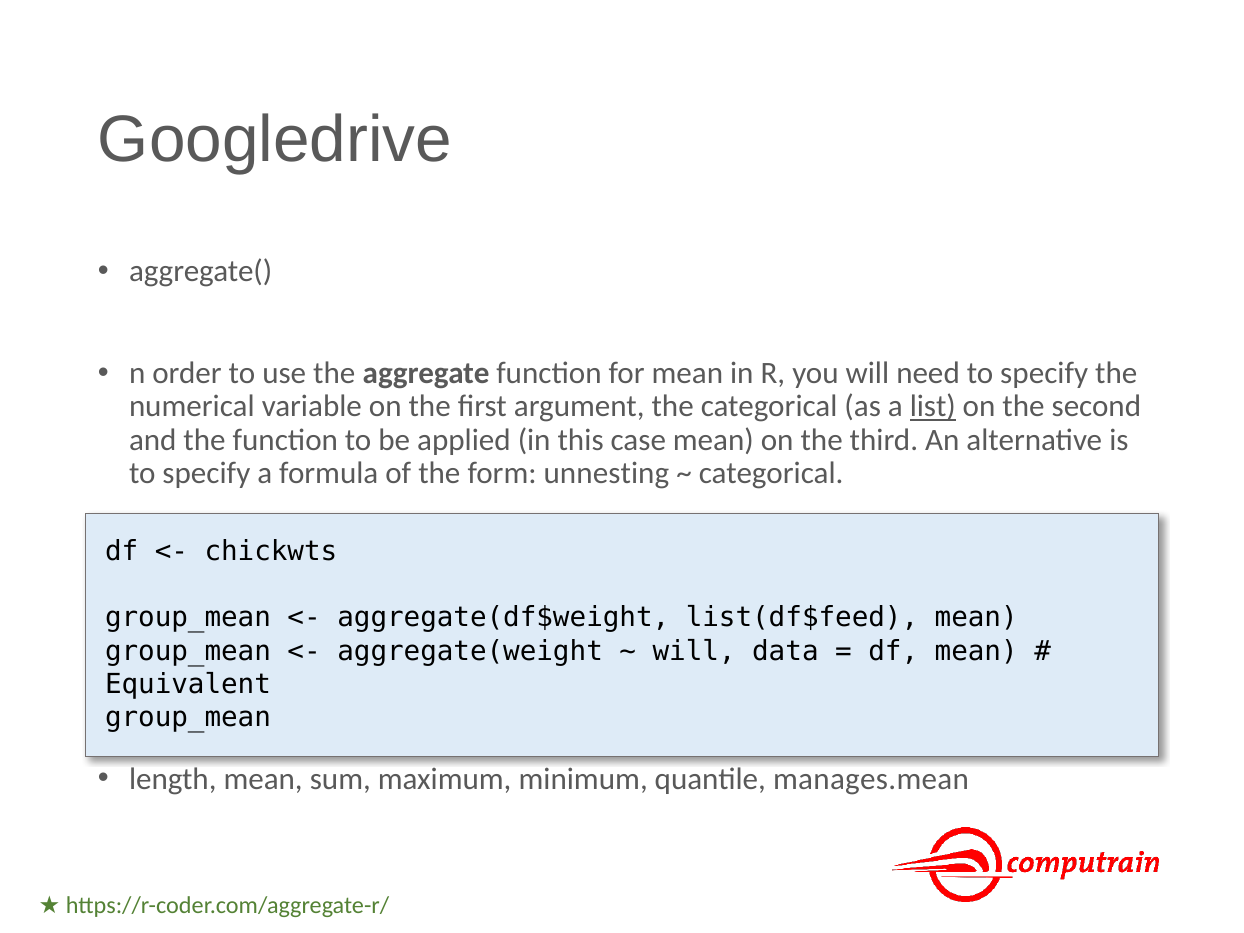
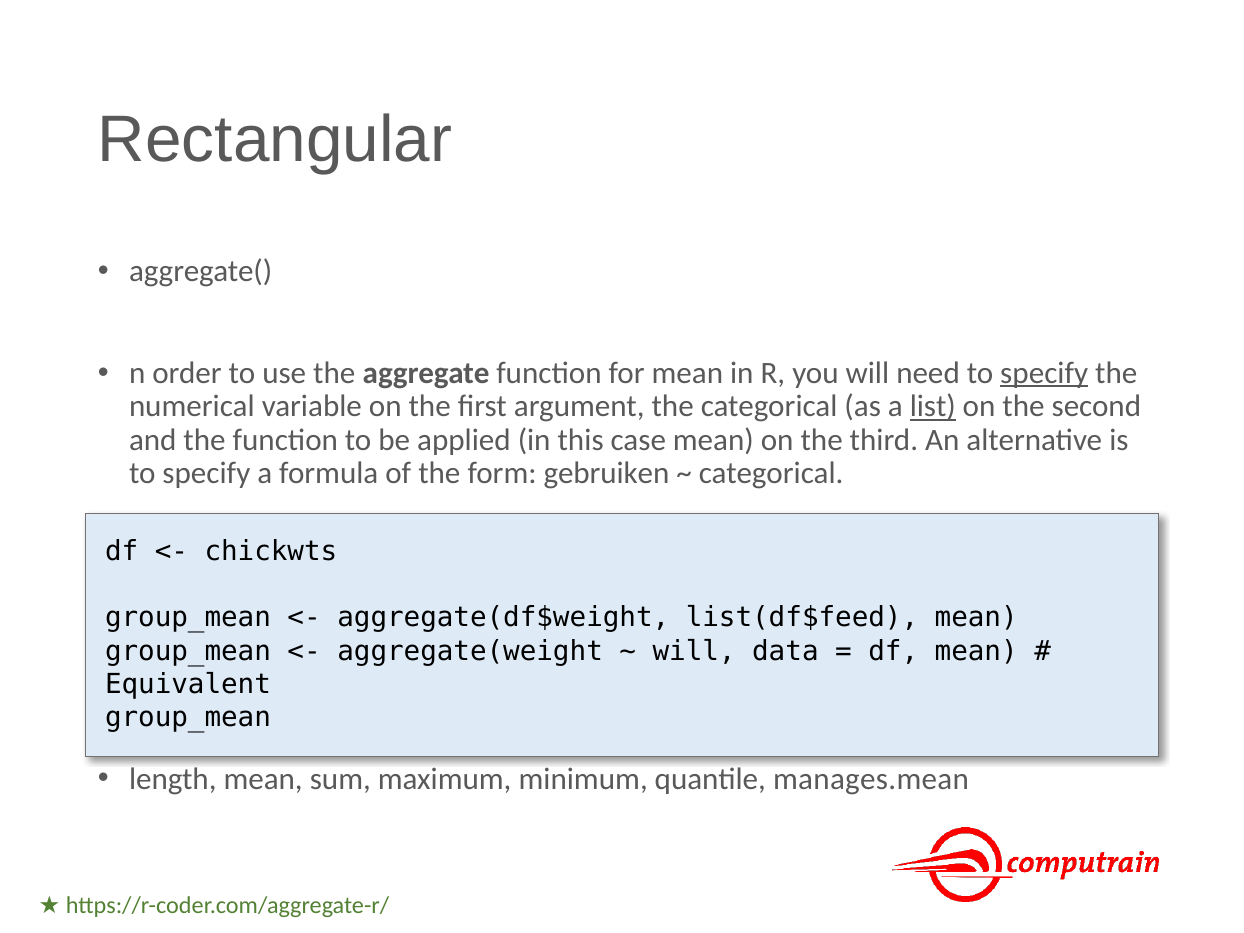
Googledrive: Googledrive -> Rectangular
specify at (1044, 373) underline: none -> present
unnesting: unnesting -> gebruiken
